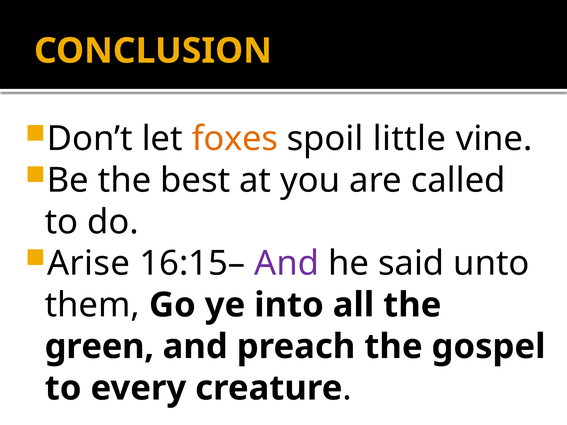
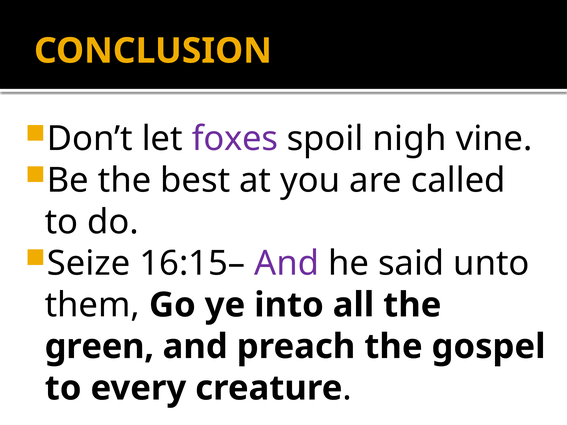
foxes colour: orange -> purple
little: little -> nigh
Arise: Arise -> Seize
